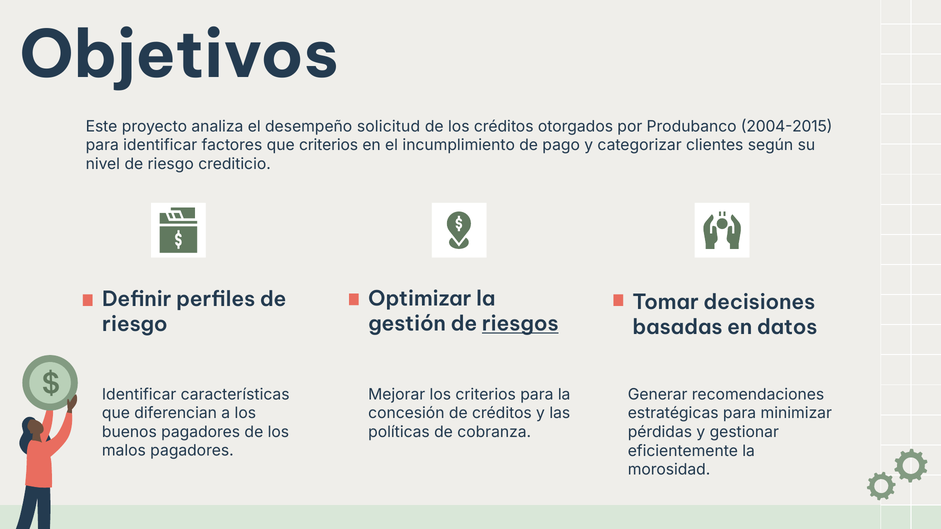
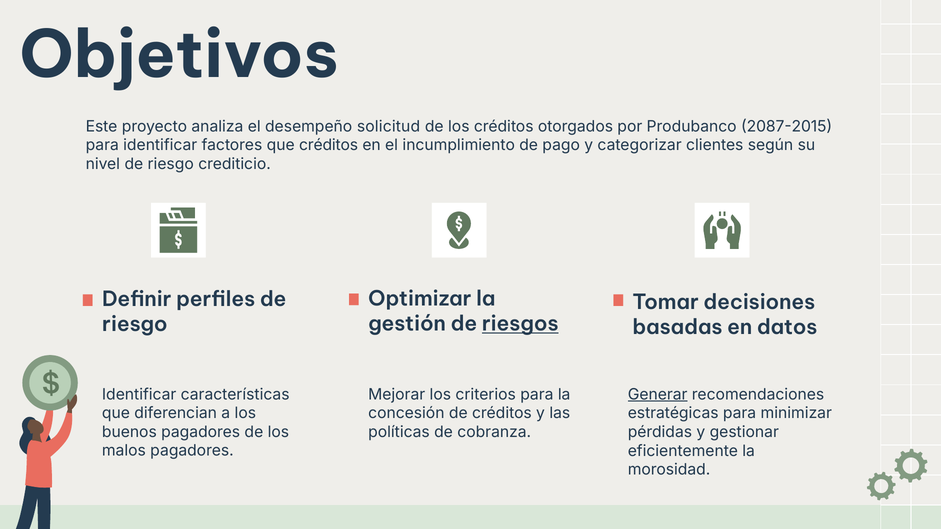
2004-2015: 2004-2015 -> 2087-2015
que criterios: criterios -> créditos
Generar underline: none -> present
